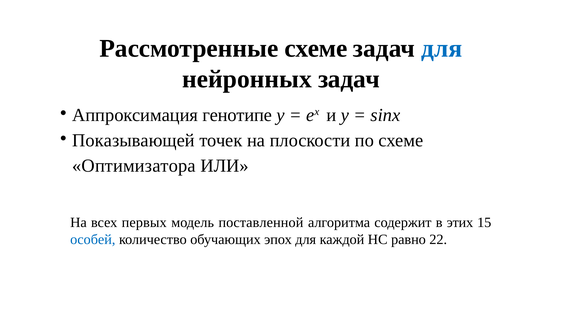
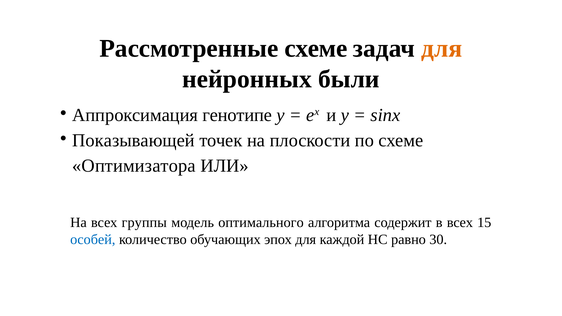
для at (442, 49) colour: blue -> orange
нейронных задач: задач -> были
первых: первых -> группы
поставленной: поставленной -> оптимального
в этих: этих -> всех
22: 22 -> 30
